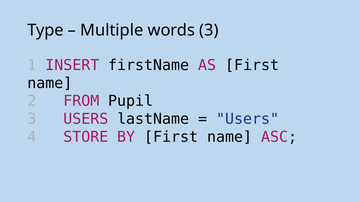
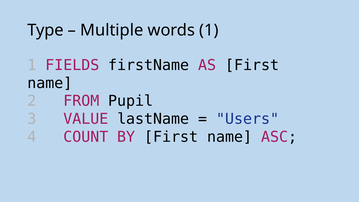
words 3: 3 -> 1
INSERT: INSERT -> FIELDS
3 USERS: USERS -> VALUE
STORE: STORE -> COUNT
